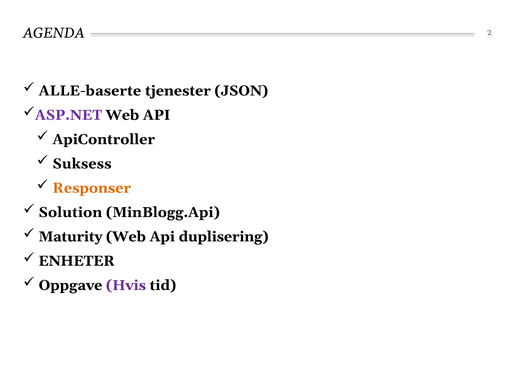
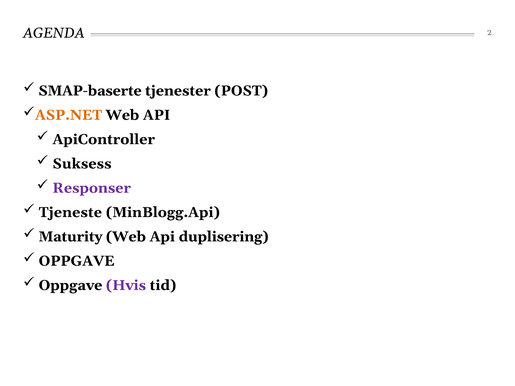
ALLE-baserte: ALLE-baserte -> SMAP-baserte
JSON: JSON -> POST
ASP.NET colour: purple -> orange
Responser colour: orange -> purple
Solution: Solution -> Tjeneste
ENHETER at (77, 261): ENHETER -> OPPGAVE
